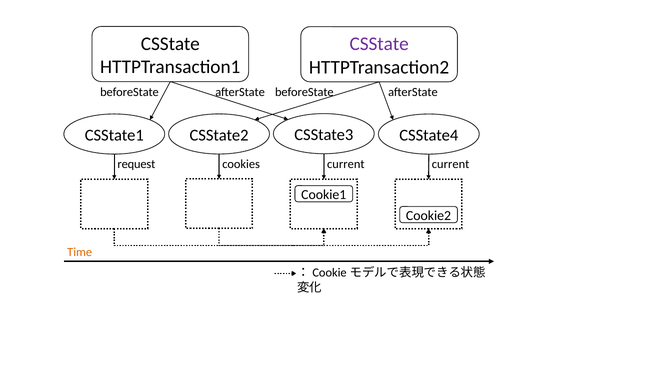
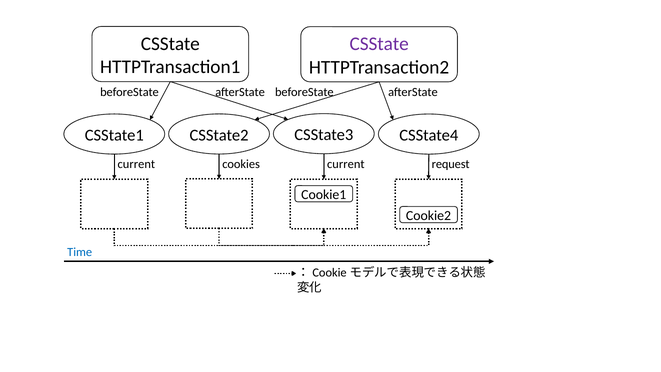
request at (136, 164): request -> current
current at (451, 164): current -> request
Time colour: orange -> blue
